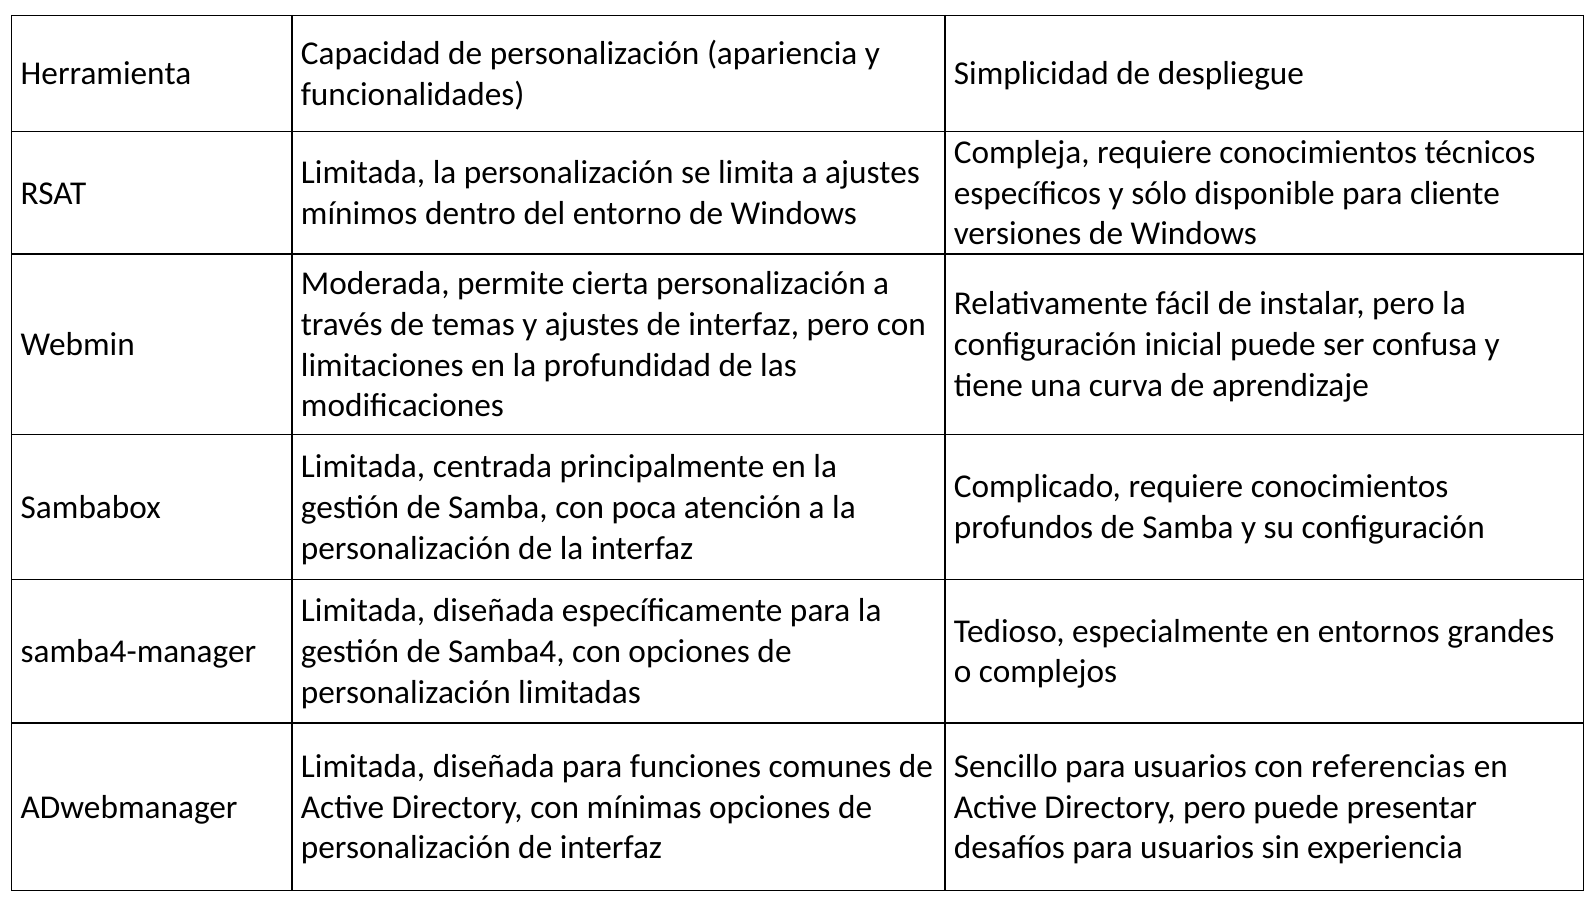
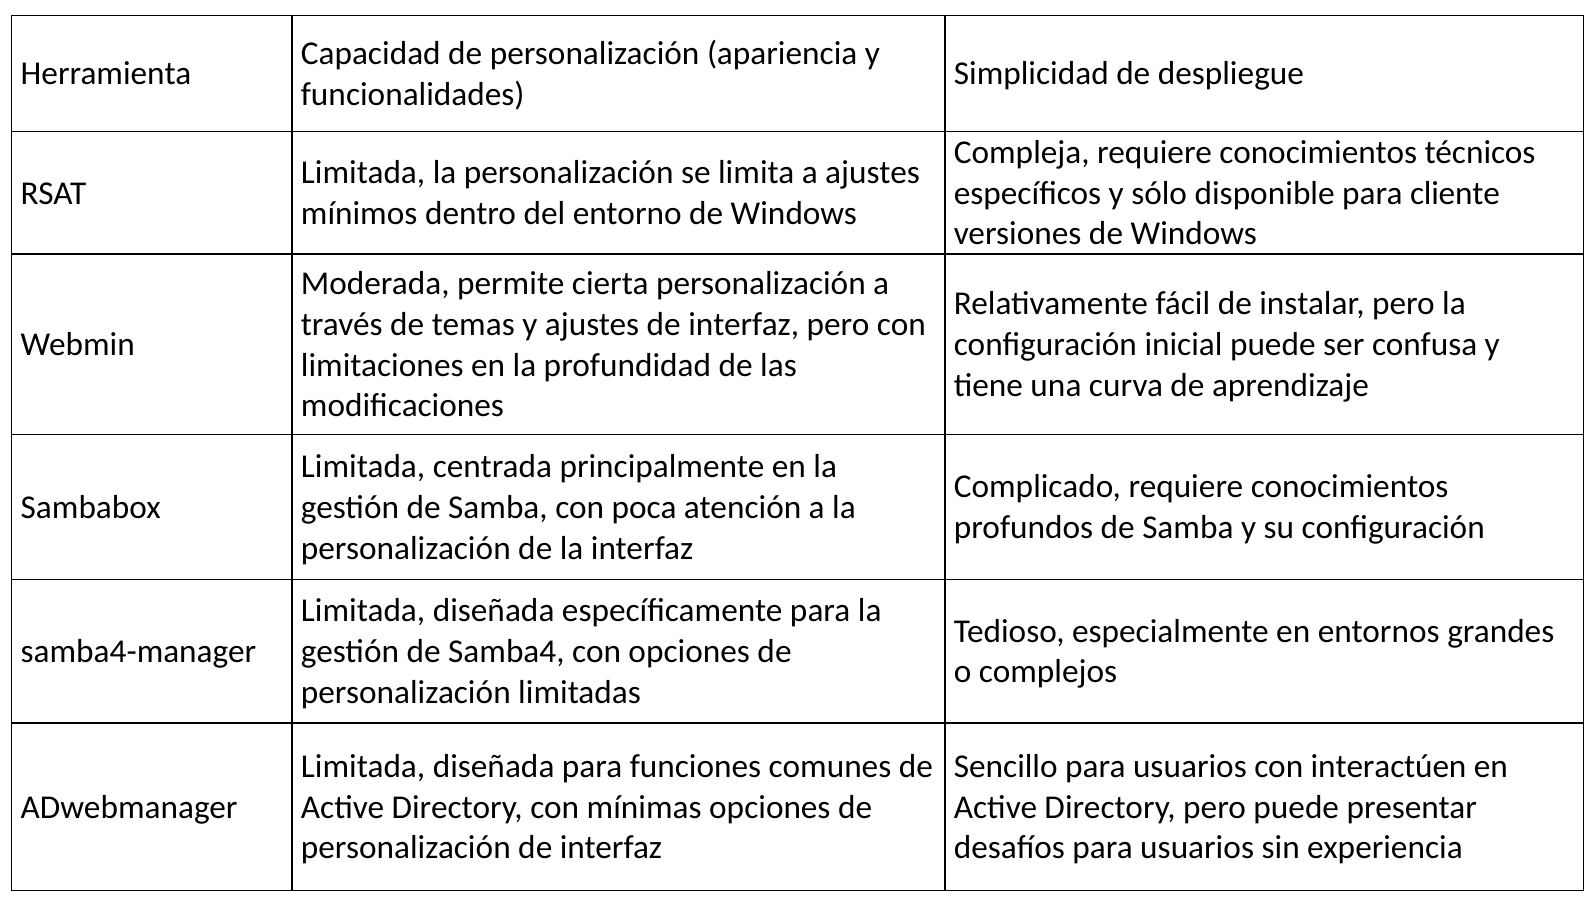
referencias: referencias -> interactúen
